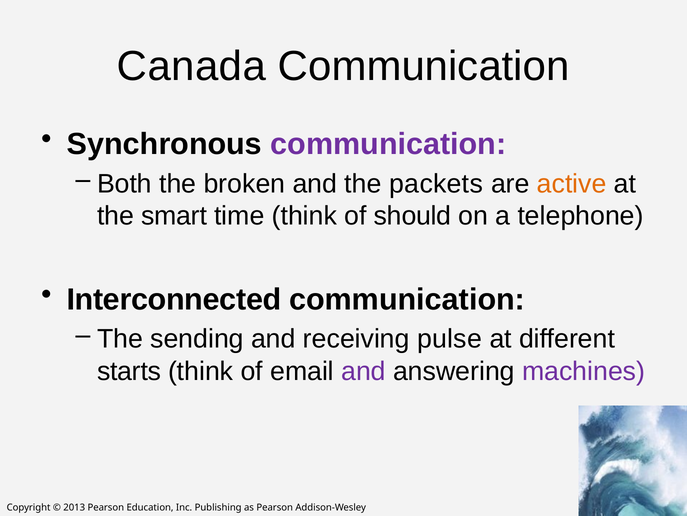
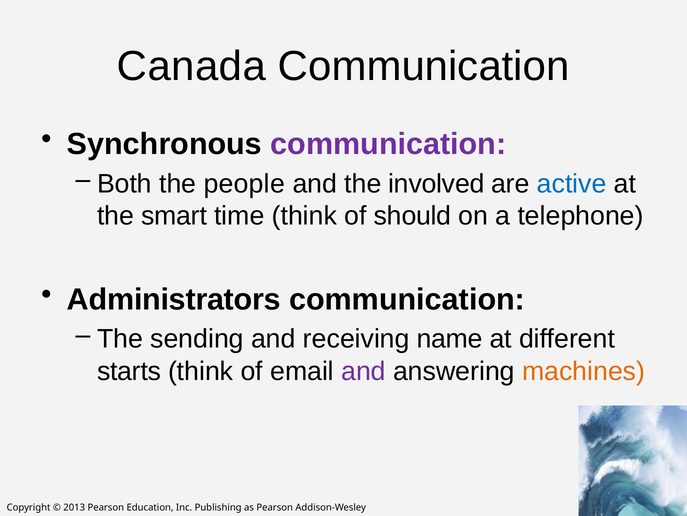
broken: broken -> people
packets: packets -> involved
active colour: orange -> blue
Interconnected: Interconnected -> Administrators
pulse: pulse -> name
machines colour: purple -> orange
